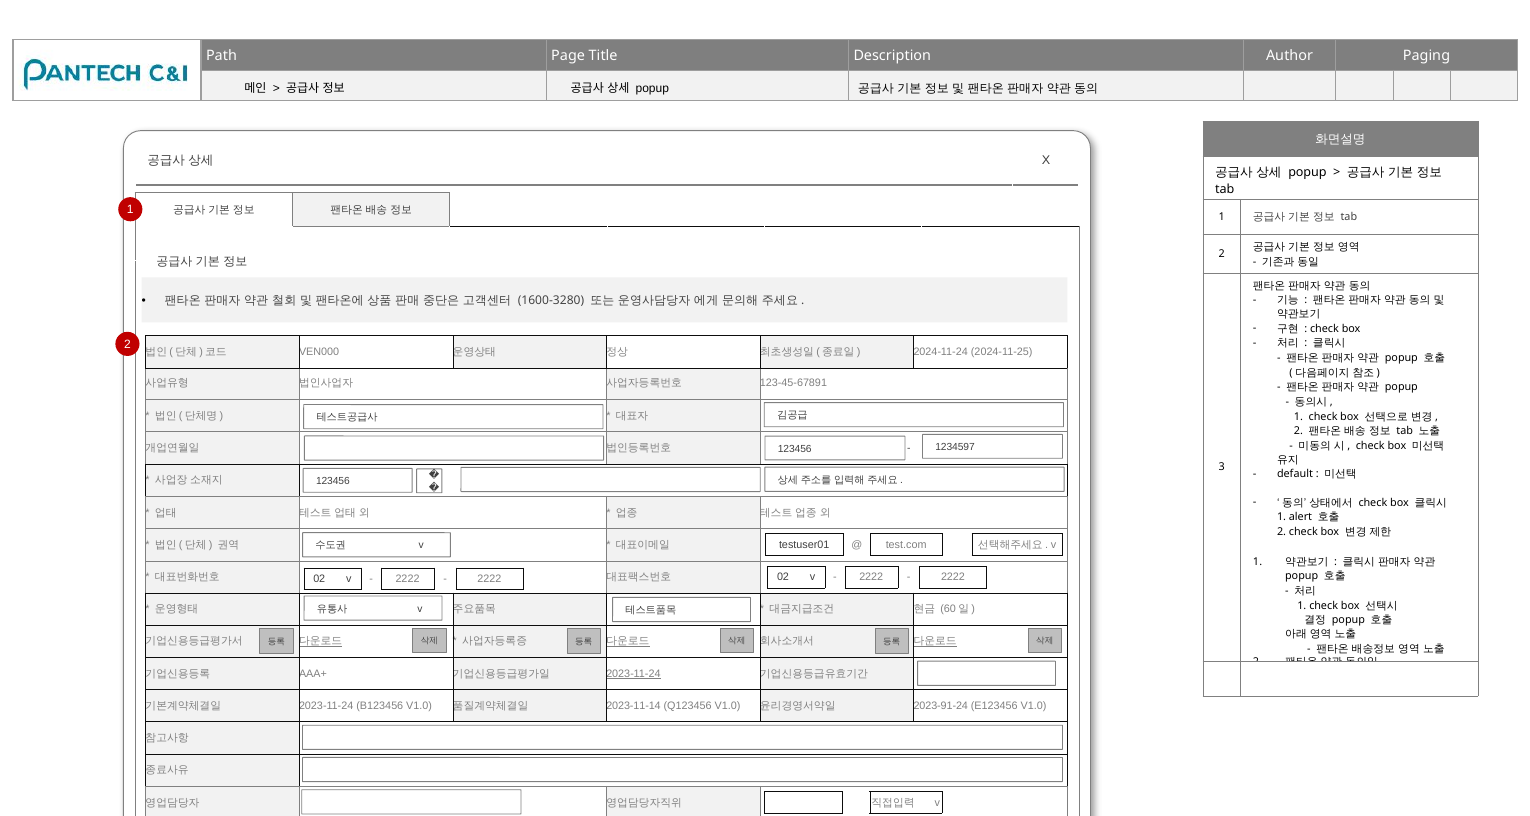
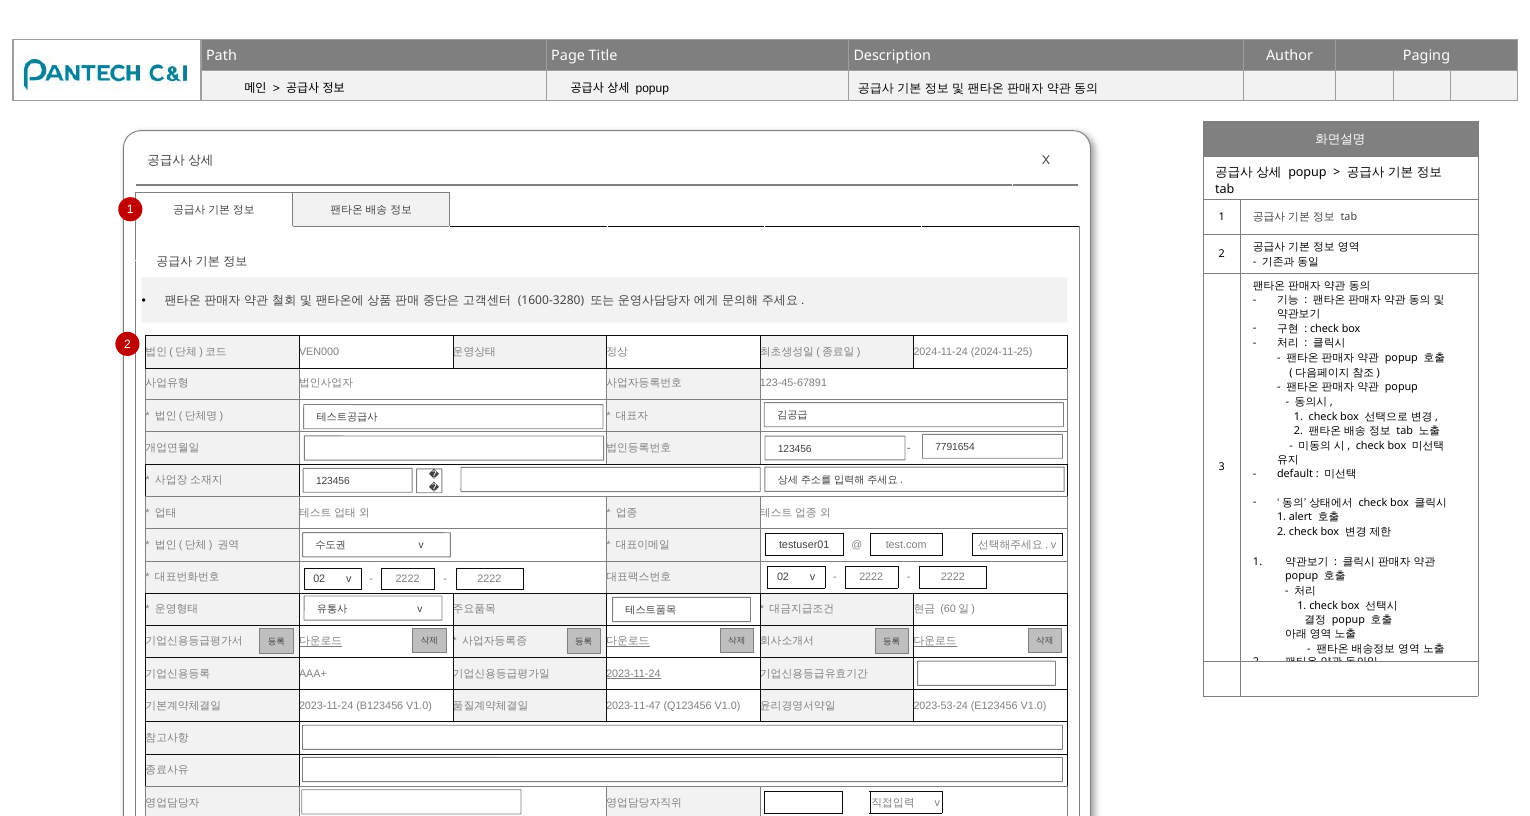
1234597: 1234597 -> 7791654
2023-11-14: 2023-11-14 -> 2023-11-47
2023-91-24: 2023-91-24 -> 2023-53-24
